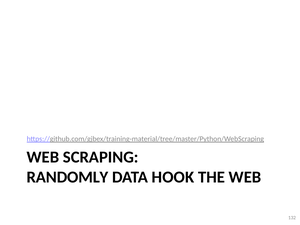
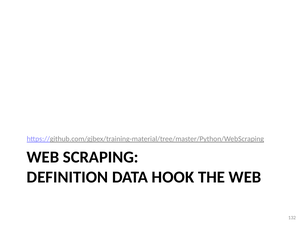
RANDOMLY: RANDOMLY -> DEFINITION
